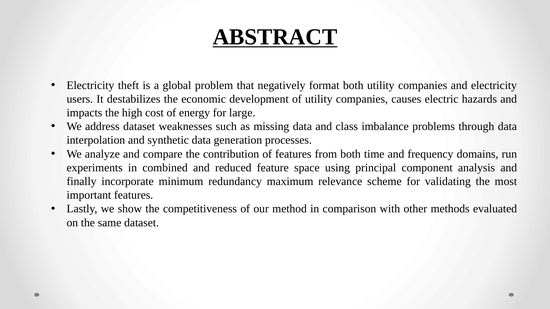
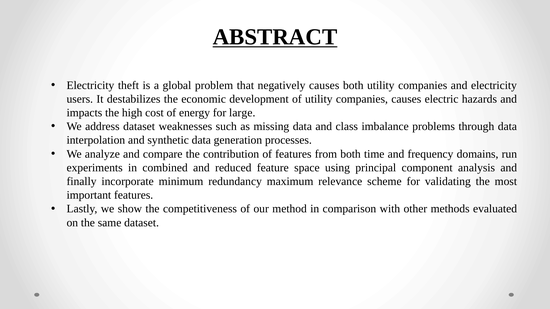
negatively format: format -> causes
